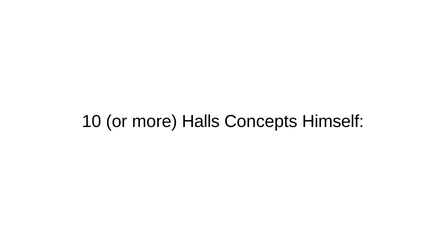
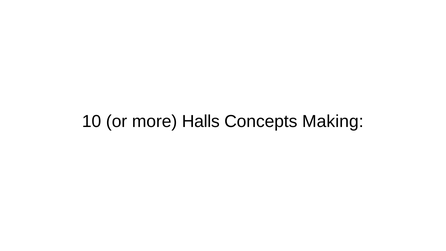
Himself: Himself -> Making
